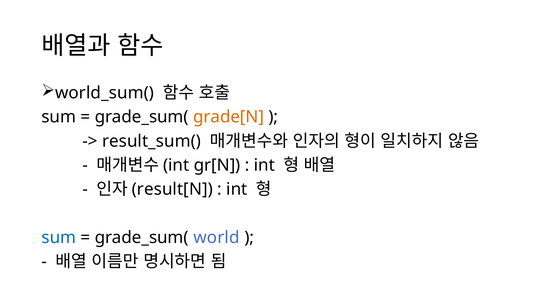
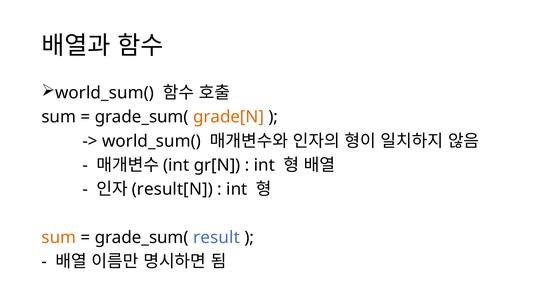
result_sum( at (152, 141): result_sum( -> world_sum(
sum at (59, 237) colour: blue -> orange
world: world -> result
